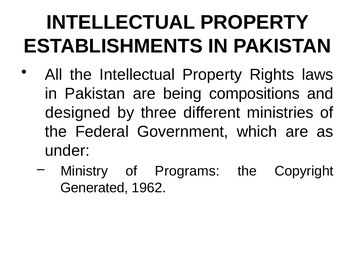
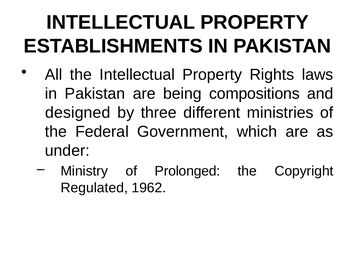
Programs: Programs -> Prolonged
Generated: Generated -> Regulated
